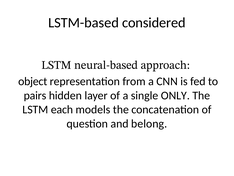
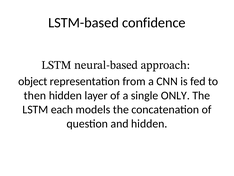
considered: considered -> confidence
pairs: pairs -> then
and belong: belong -> hidden
